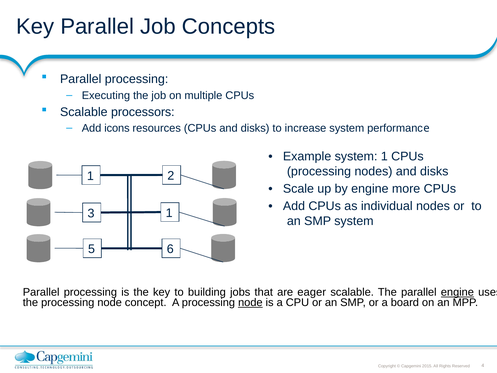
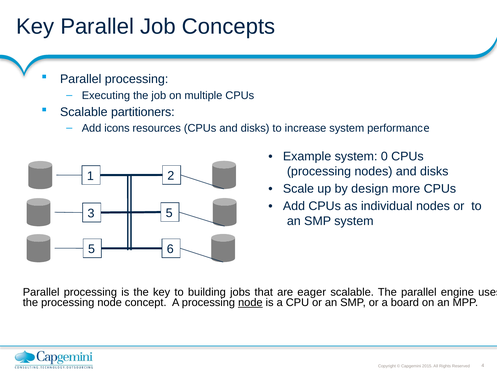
processors: processors -> partitioners
system 1: 1 -> 0
by engine: engine -> design
3 1: 1 -> 5
engine at (457, 292) underline: present -> none
